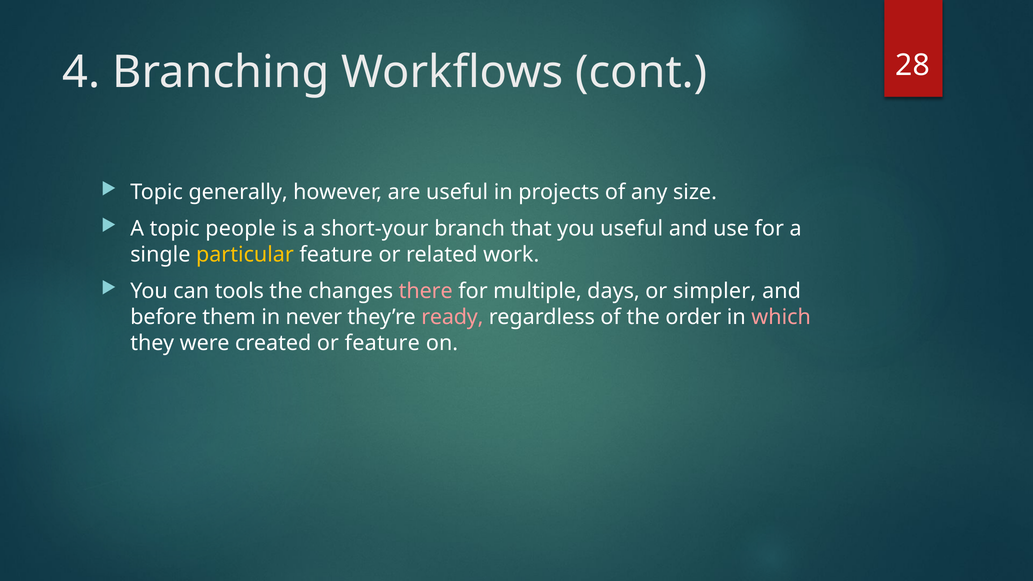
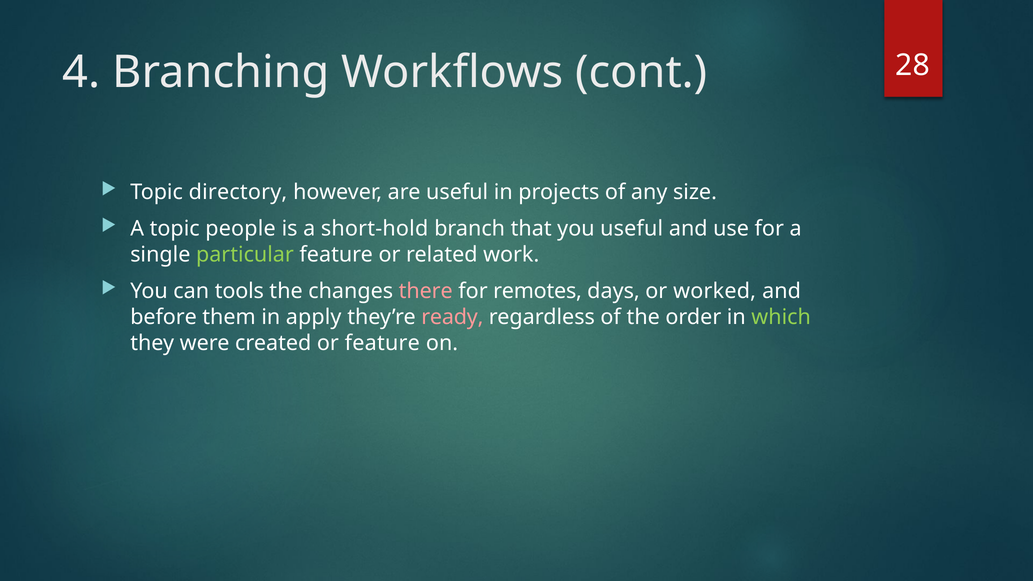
generally: generally -> directory
short-your: short-your -> short-hold
particular colour: yellow -> light green
multiple: multiple -> remotes
simpler: simpler -> worked
never: never -> apply
which colour: pink -> light green
